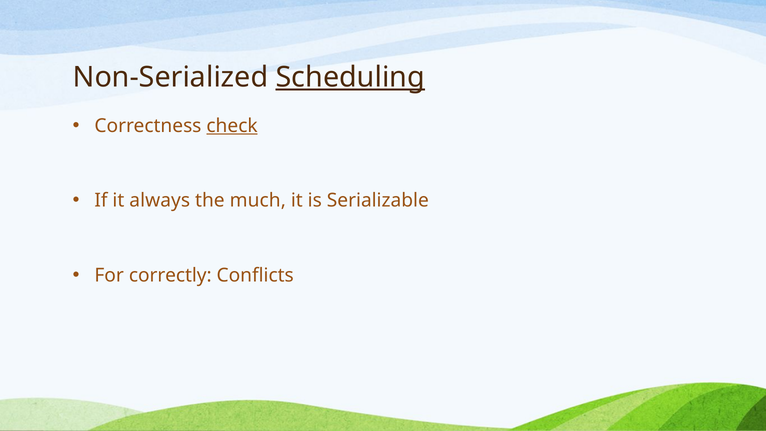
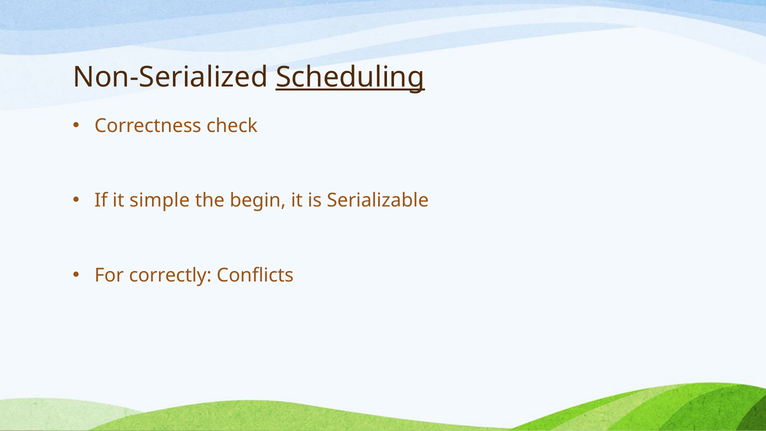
check underline: present -> none
always: always -> simple
much: much -> begin
